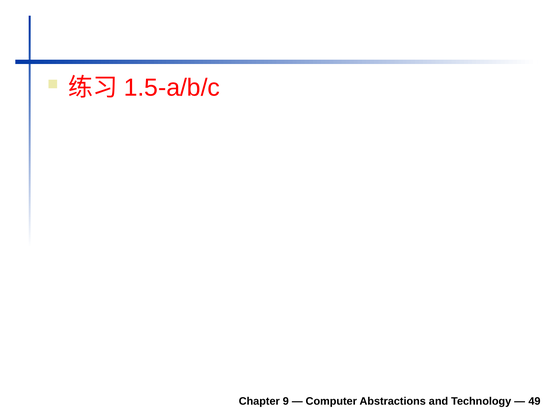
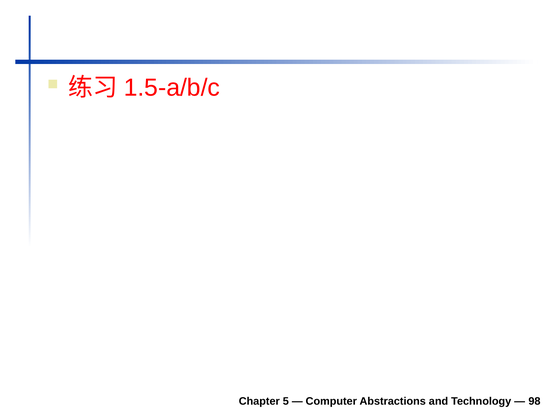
9: 9 -> 5
49: 49 -> 98
